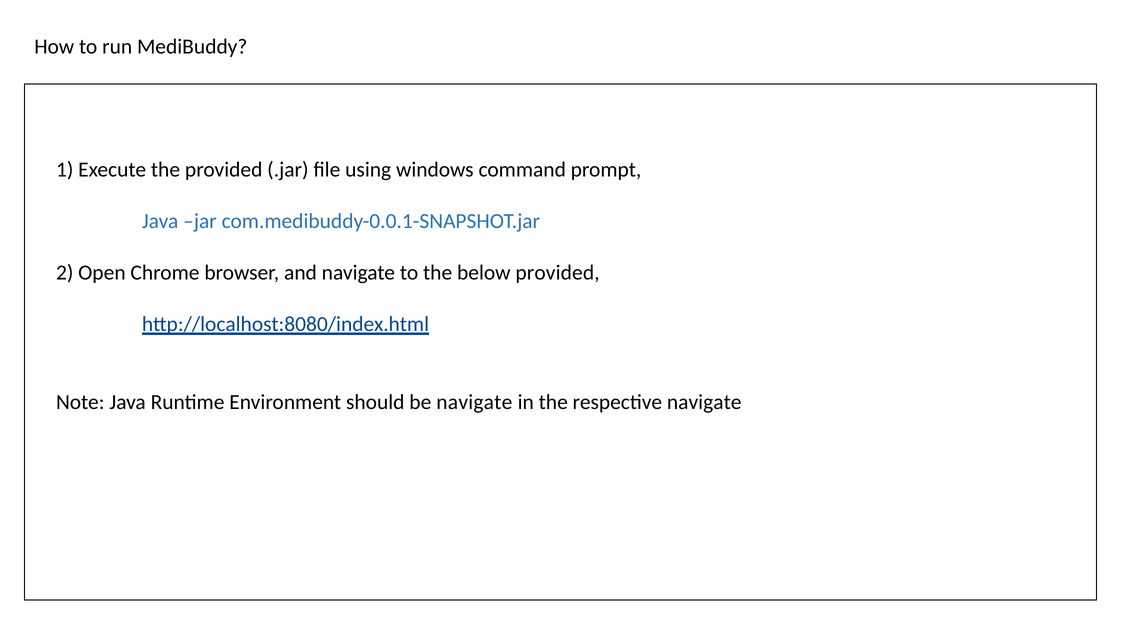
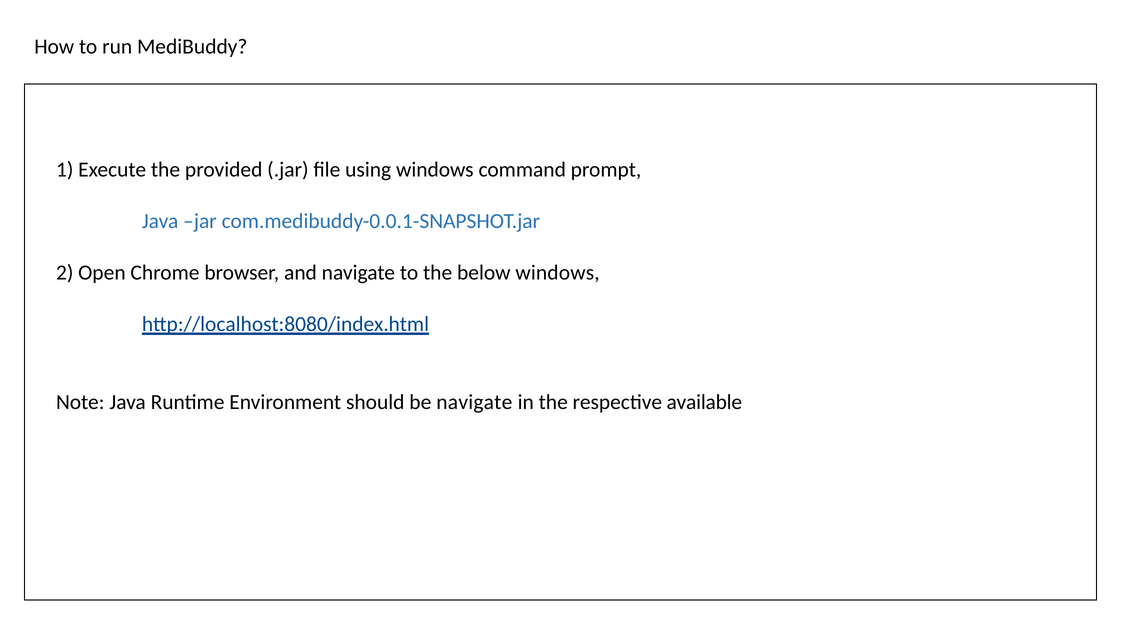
below provided: provided -> windows
respective navigate: navigate -> available
